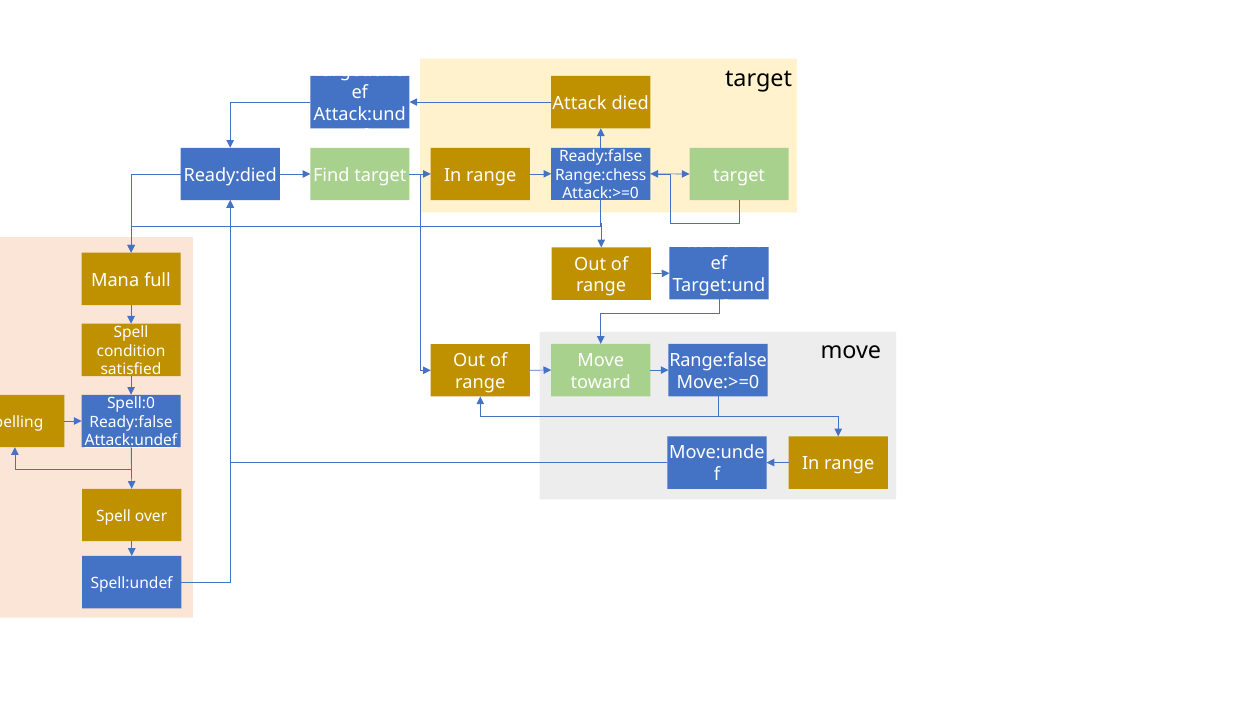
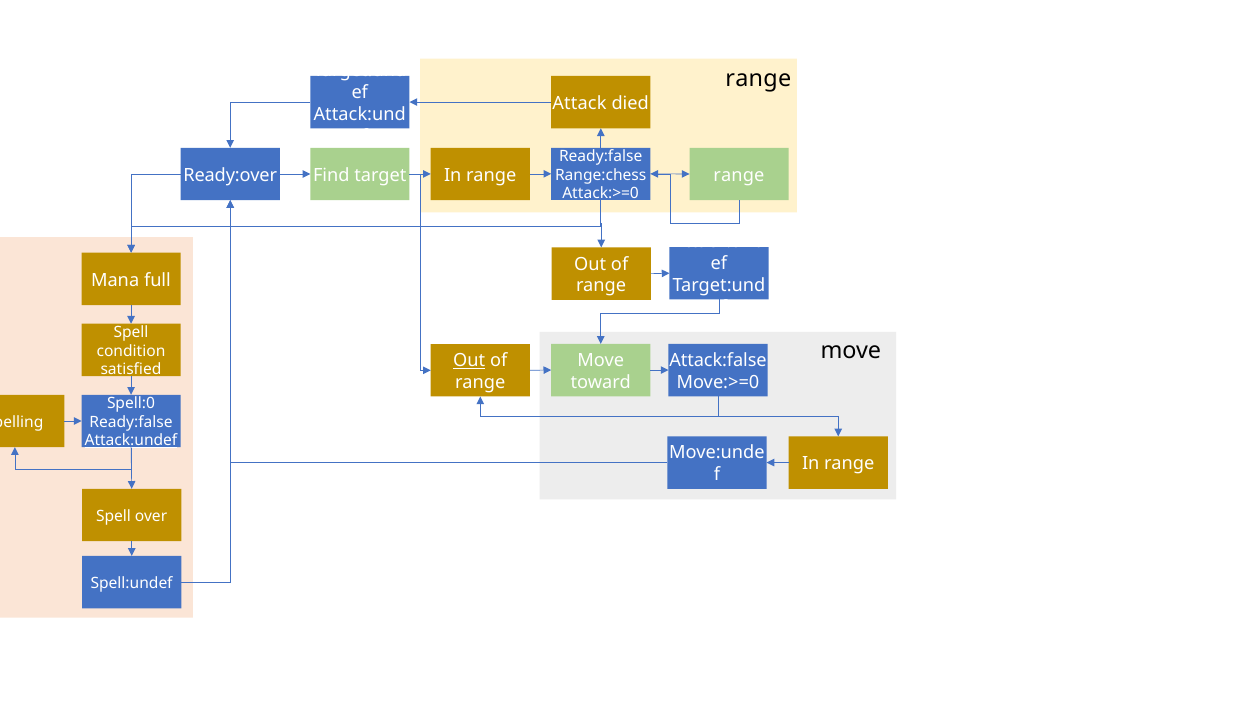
target at (759, 79): target -> range
Ready:died: Ready:died -> Ready:over
target at (739, 175): target -> range
Range:false: Range:false -> Attack:false
Out at (469, 361) underline: none -> present
